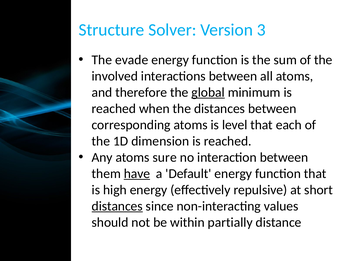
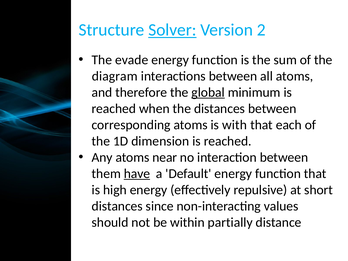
Solver underline: none -> present
3: 3 -> 2
involved: involved -> diagram
level: level -> with
sure: sure -> near
distances at (117, 206) underline: present -> none
